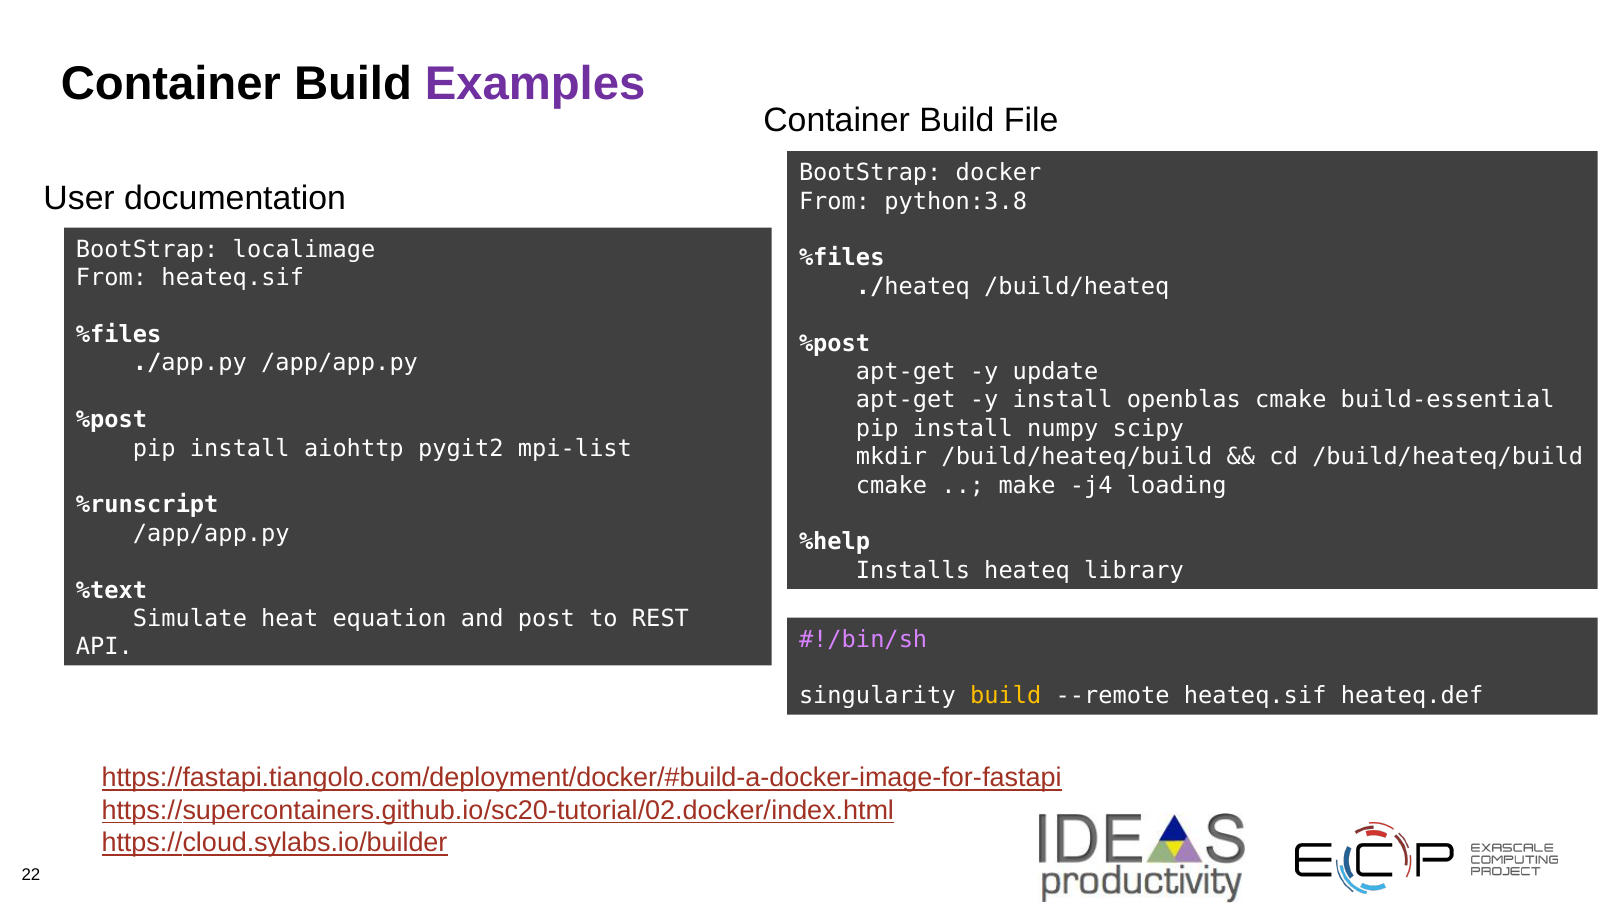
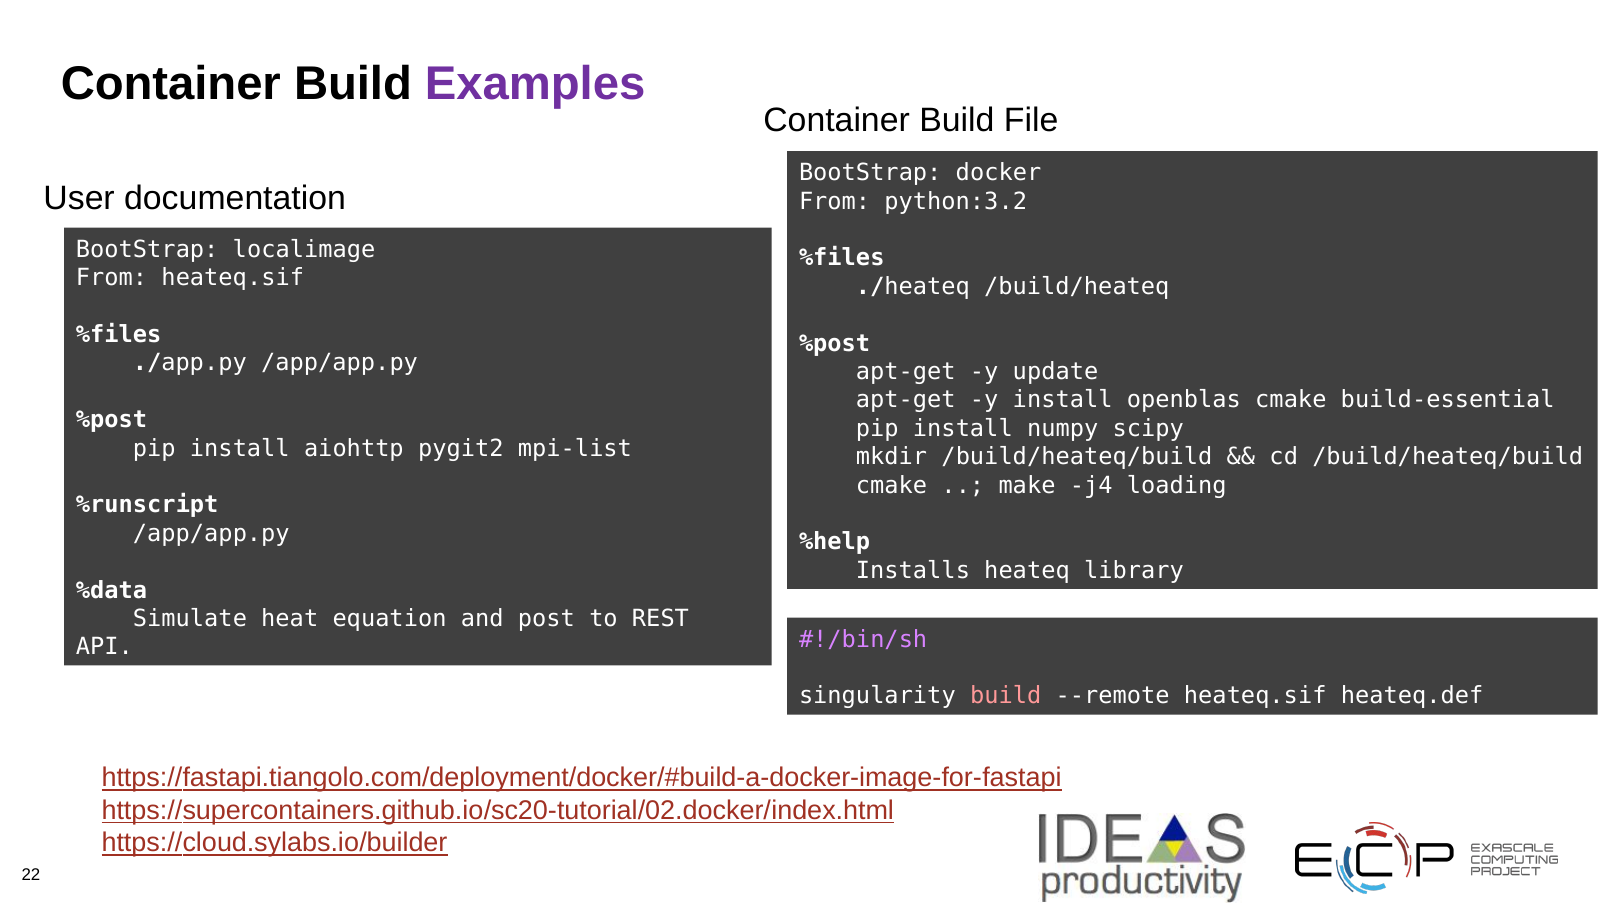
python:3.8: python:3.8 -> python:3.2
%text: %text -> %data
build at (1006, 696) colour: yellow -> pink
